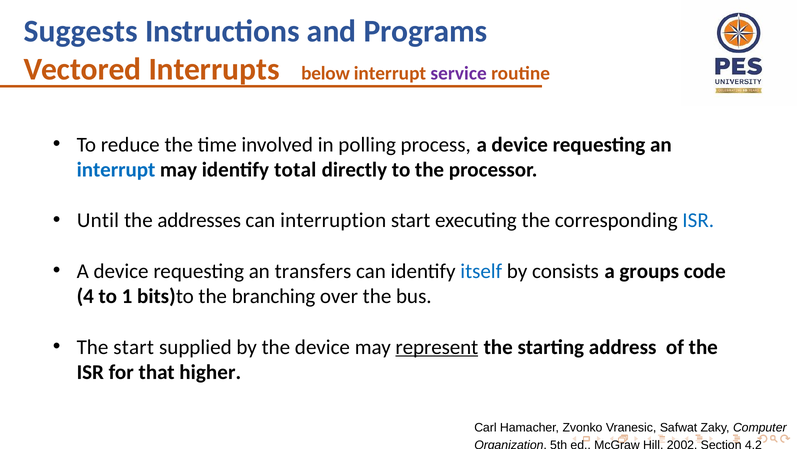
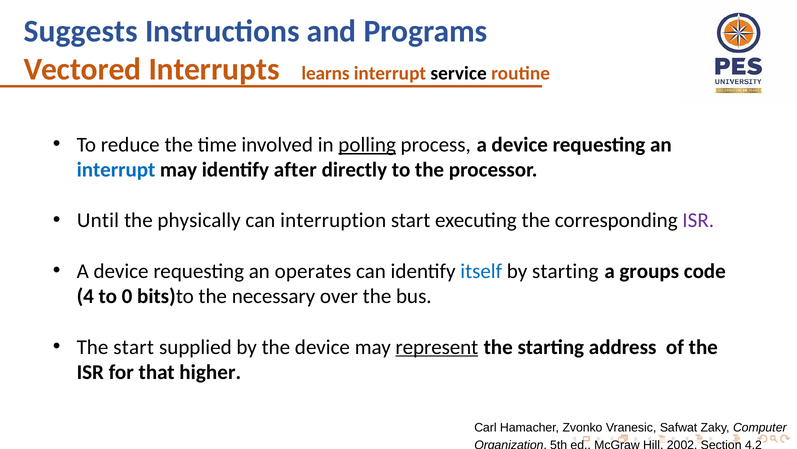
below: below -> learns
service colour: purple -> black
polling underline: none -> present
total: total -> after
addresses: addresses -> physically
ISR at (698, 220) colour: blue -> purple
transfers: transfers -> operates
by consists: consists -> starting
1: 1 -> 0
branching: branching -> necessary
